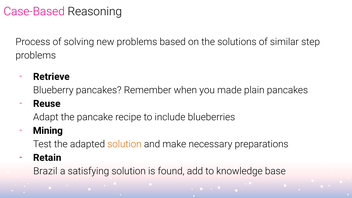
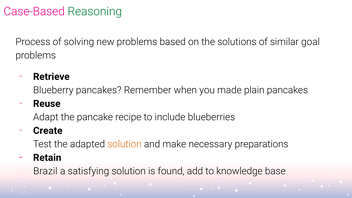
Reasoning colour: black -> green
step: step -> goal
Mining: Mining -> Create
